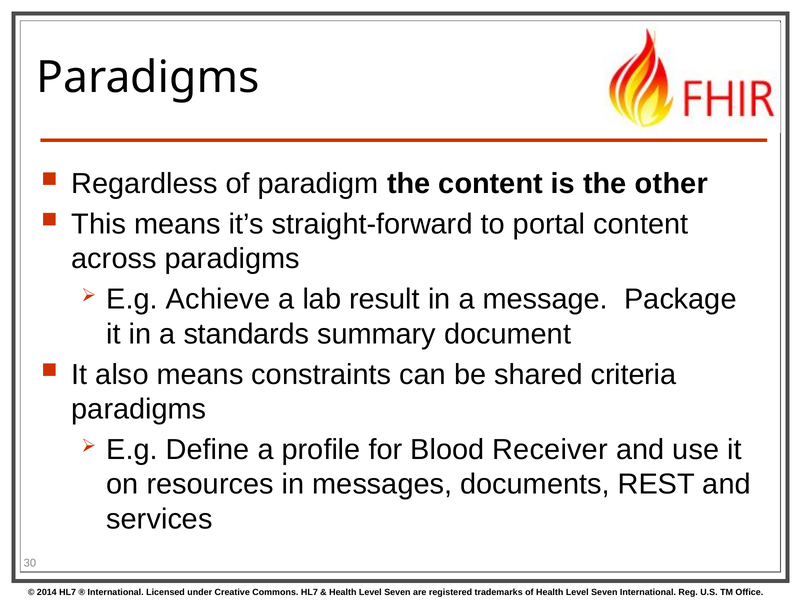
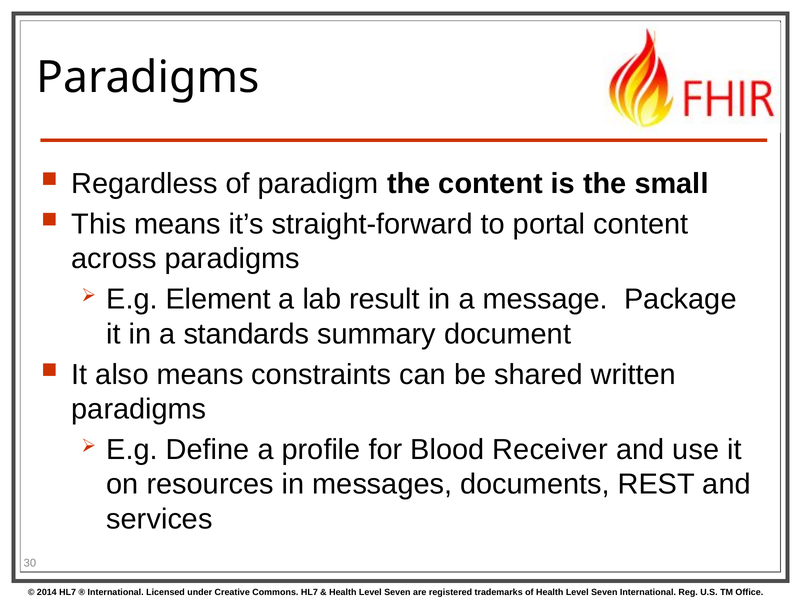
other: other -> small
Achieve: Achieve -> Element
criteria: criteria -> written
